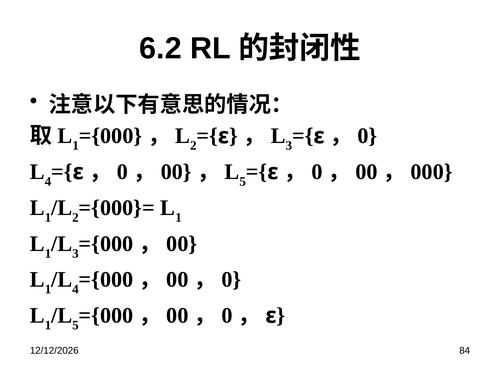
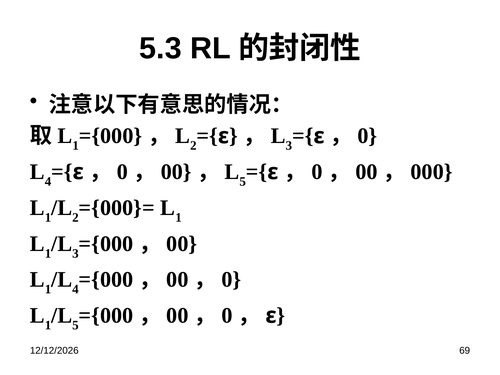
6.2: 6.2 -> 5.3
84: 84 -> 69
